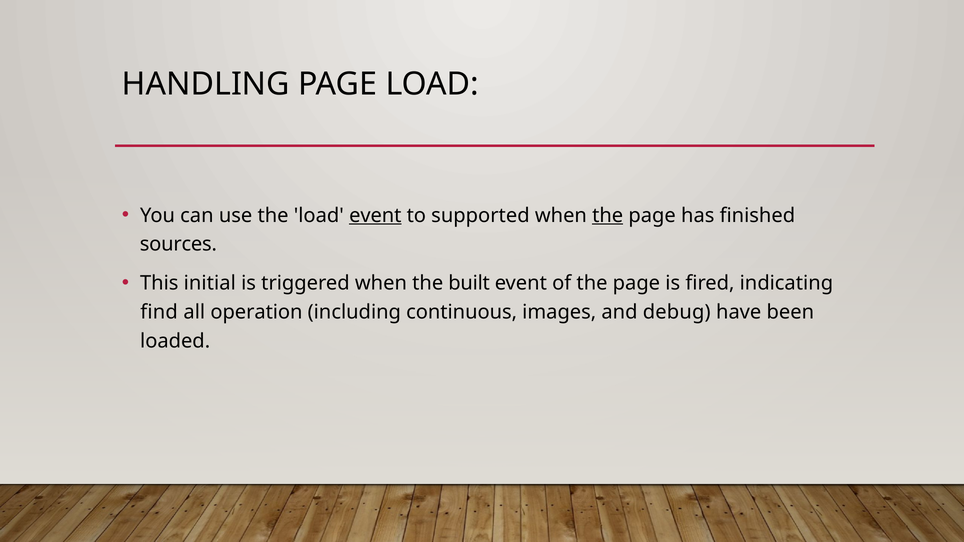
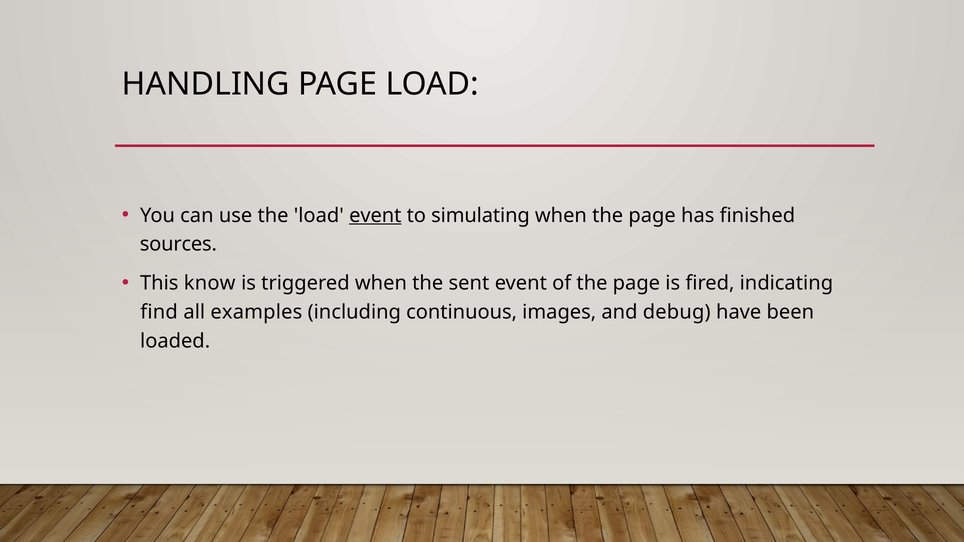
supported: supported -> simulating
the at (608, 215) underline: present -> none
initial: initial -> know
built: built -> sent
operation: operation -> examples
